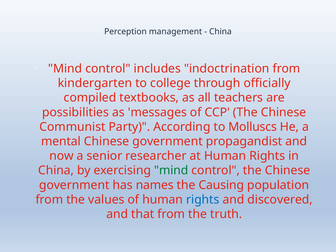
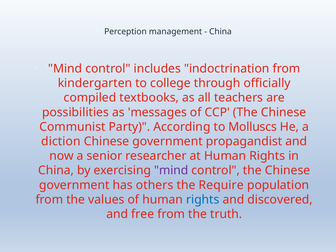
mental: mental -> diction
mind at (171, 170) colour: green -> purple
names: names -> others
Causing: Causing -> Require
that: that -> free
